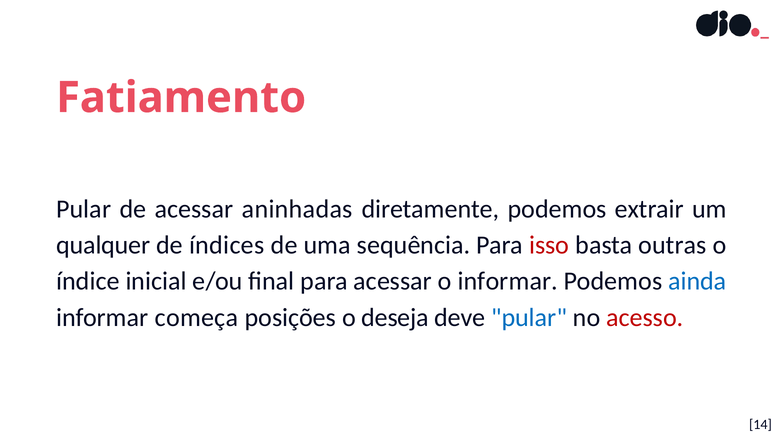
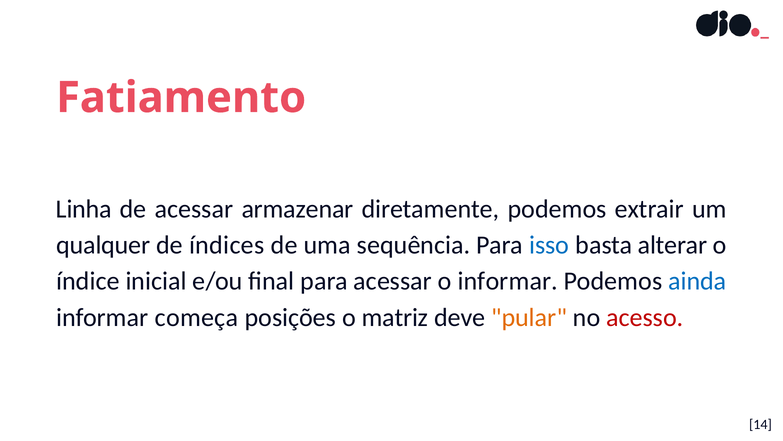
Pular at (84, 209): Pular -> Linha
aninhadas: aninhadas -> armazenar
isso colour: red -> blue
outras: outras -> alterar
deseja: deseja -> matriz
pular at (529, 317) colour: blue -> orange
